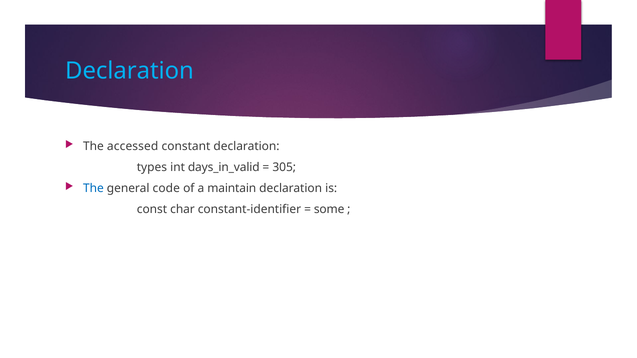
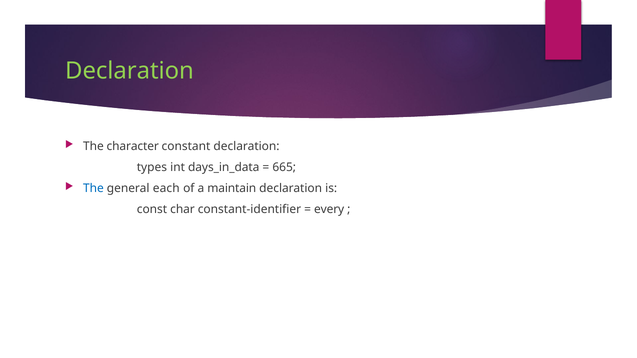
Declaration at (129, 71) colour: light blue -> light green
accessed: accessed -> character
days_in_valid: days_in_valid -> days_in_data
305: 305 -> 665
code: code -> each
some: some -> every
